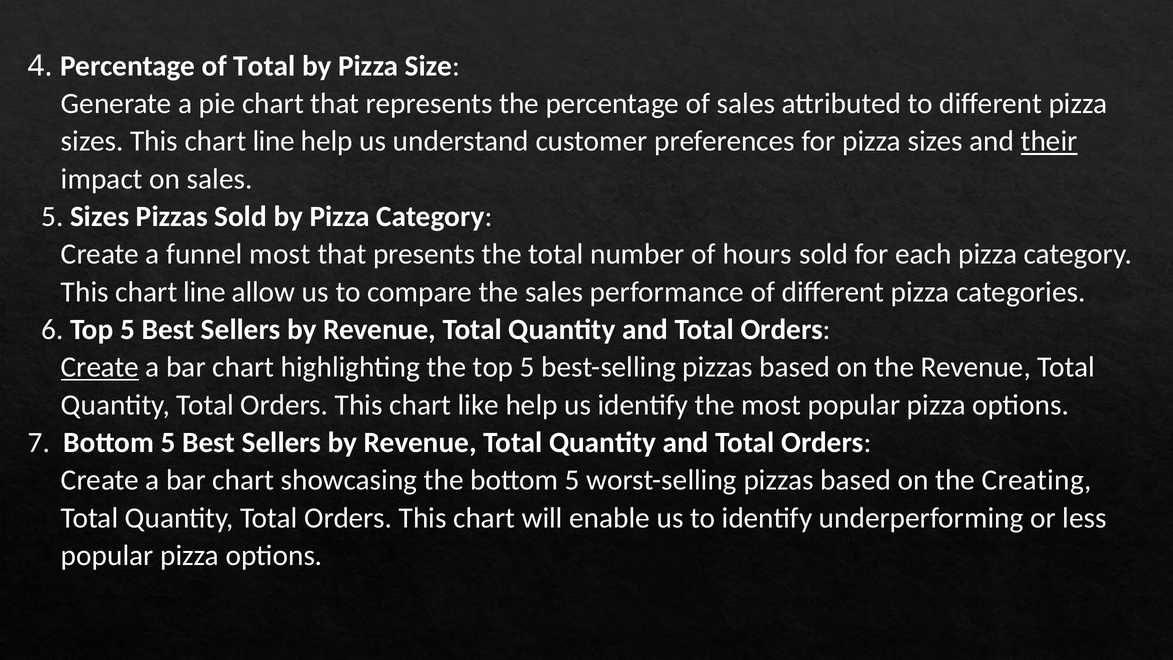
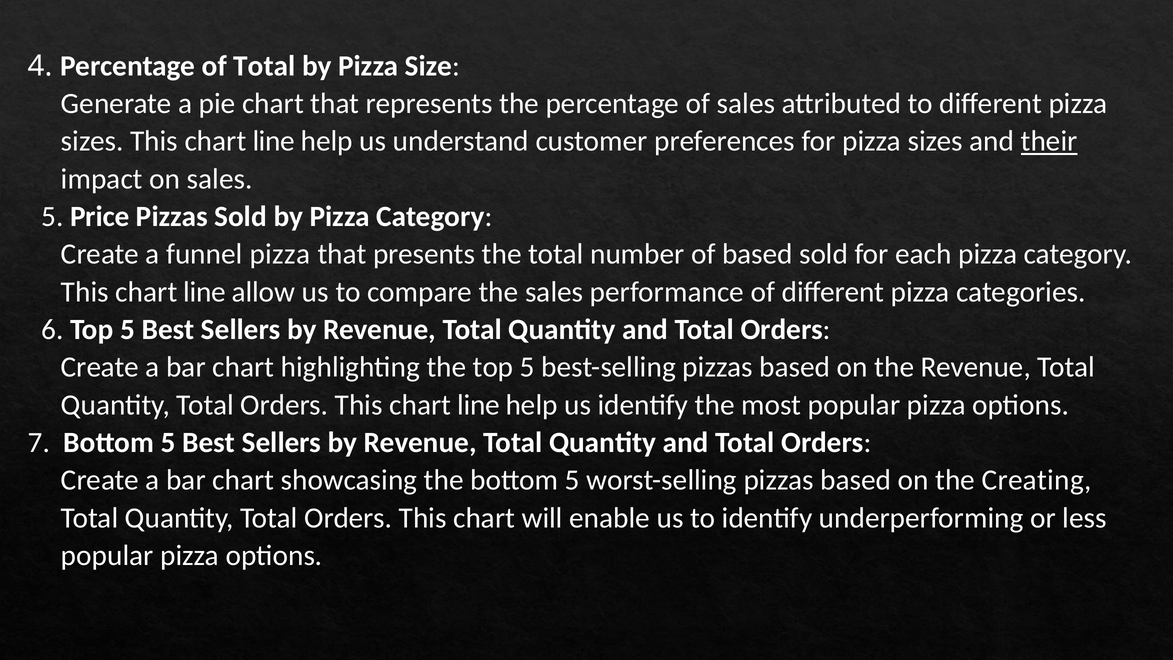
5 Sizes: Sizes -> Price
funnel most: most -> pizza
of hours: hours -> based
Create at (100, 367) underline: present -> none
Orders This chart like: like -> line
